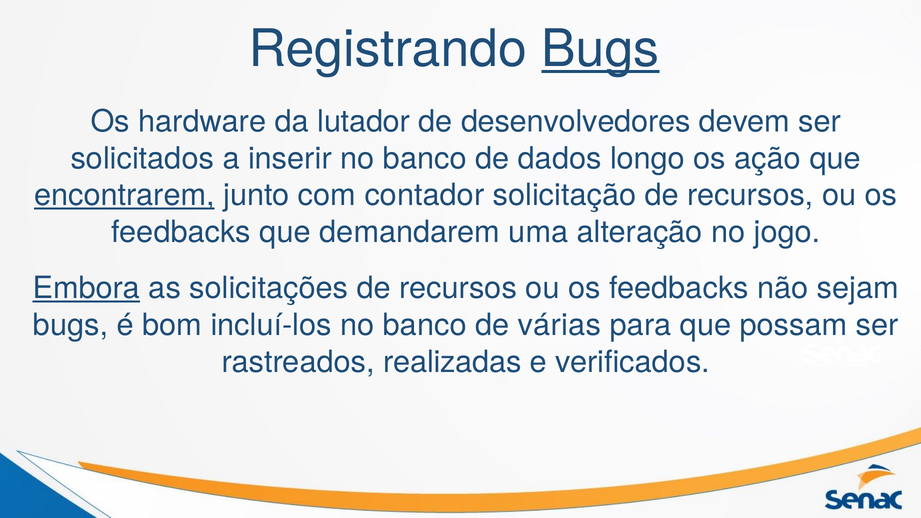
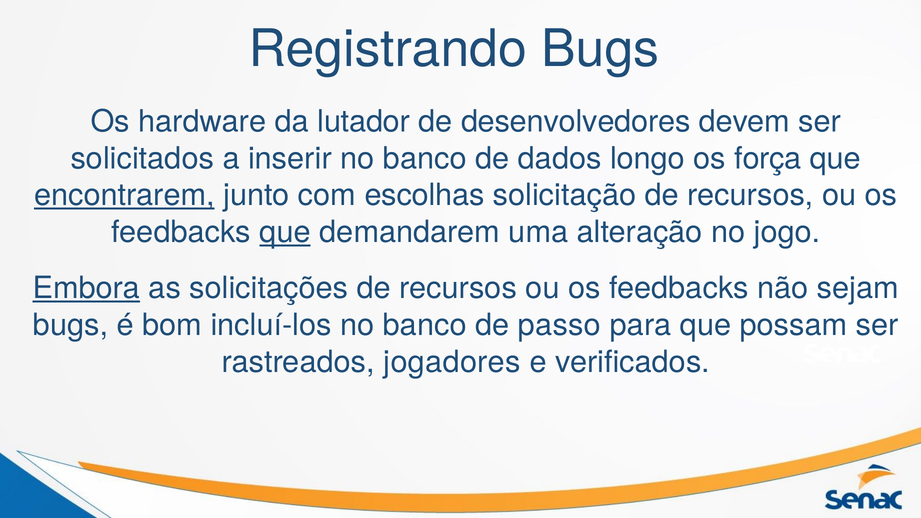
Bugs at (600, 49) underline: present -> none
ação: ação -> força
contador: contador -> escolhas
que at (285, 232) underline: none -> present
várias: várias -> passo
realizadas: realizadas -> jogadores
